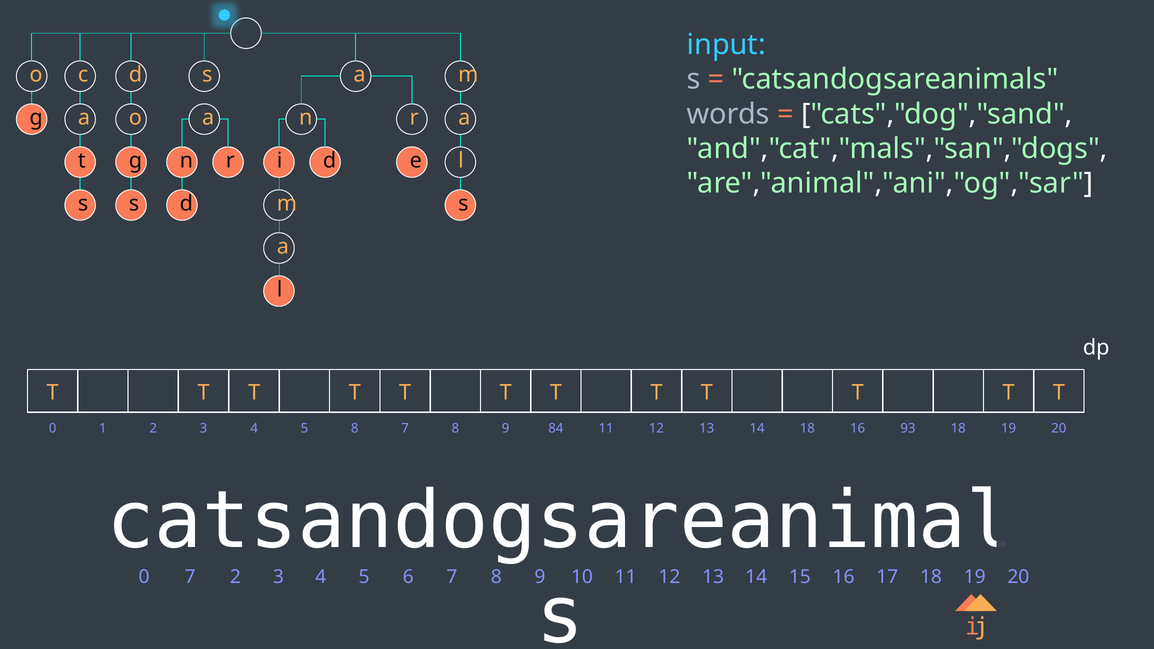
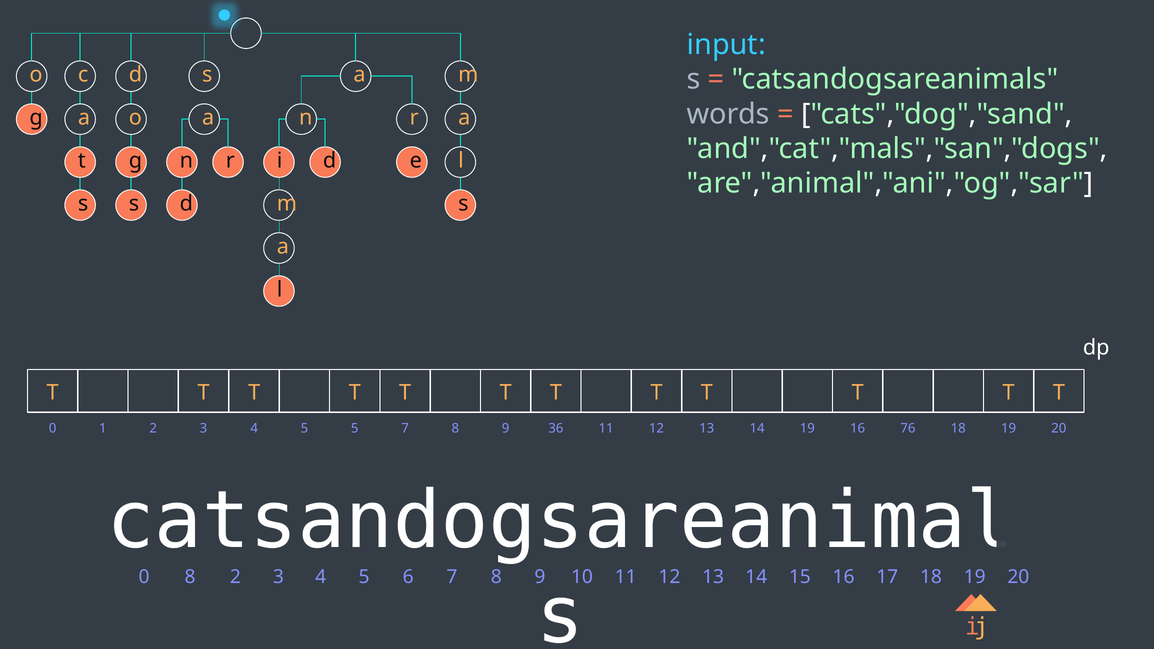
5 8: 8 -> 5
84: 84 -> 36
14 18: 18 -> 19
93: 93 -> 76
0 7: 7 -> 8
